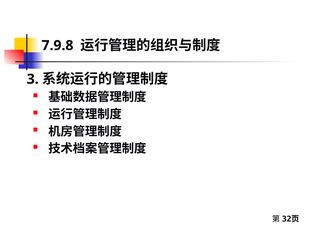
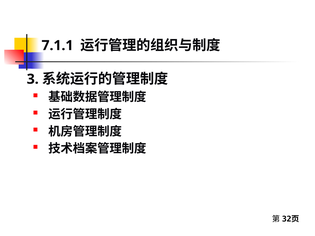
7.9.8: 7.9.8 -> 7.1.1
